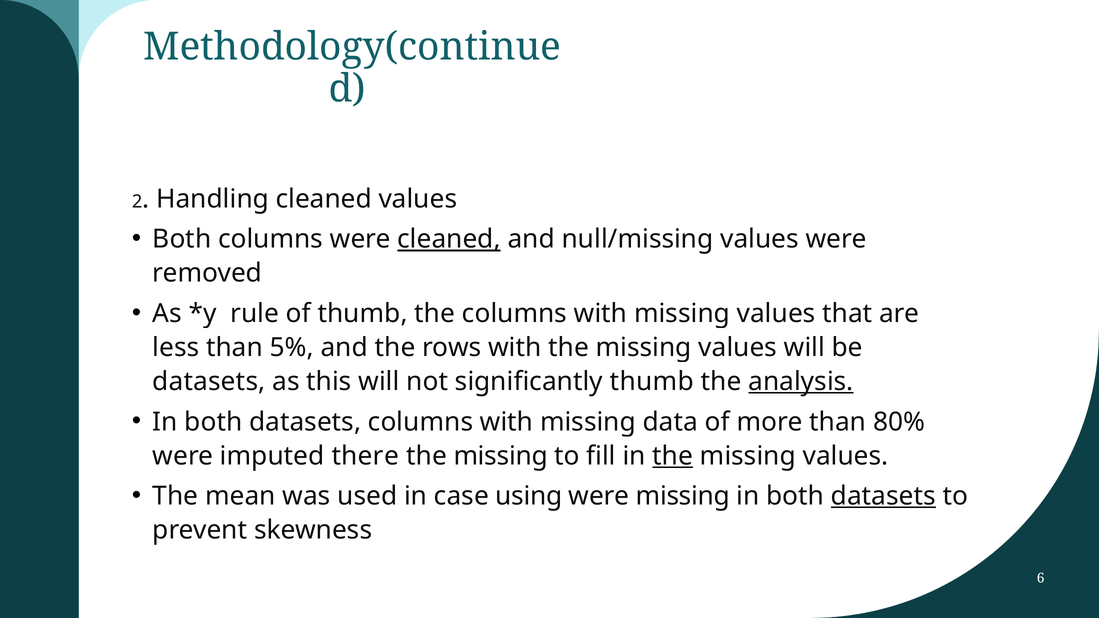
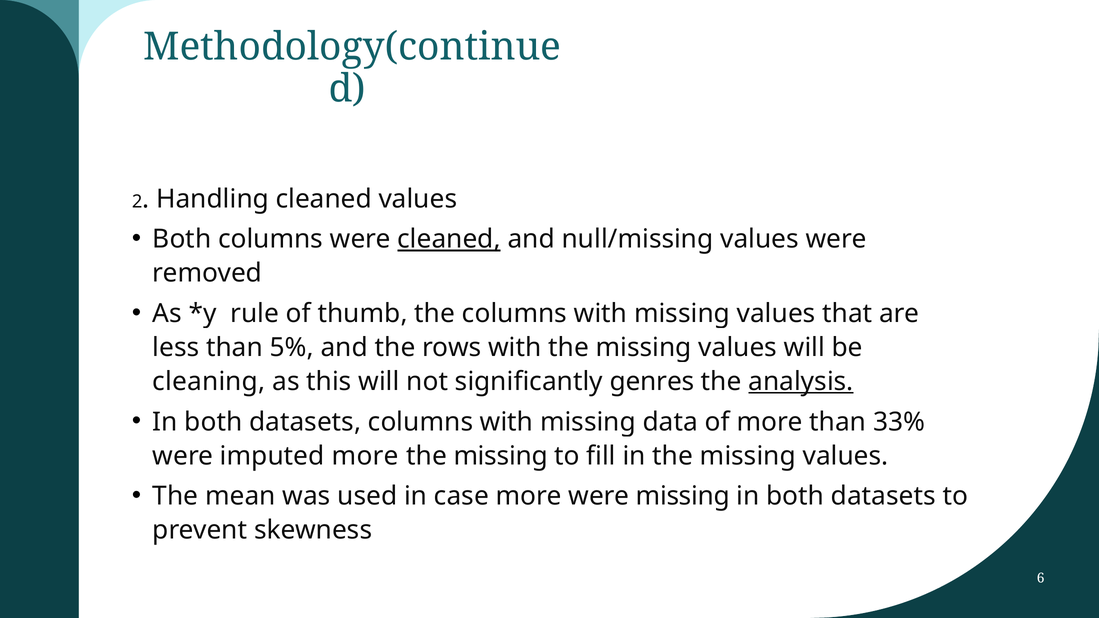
datasets at (209, 382): datasets -> cleaning
significantly thumb: thumb -> genres
80%: 80% -> 33%
imputed there: there -> more
the at (673, 456) underline: present -> none
case using: using -> more
datasets at (883, 496) underline: present -> none
